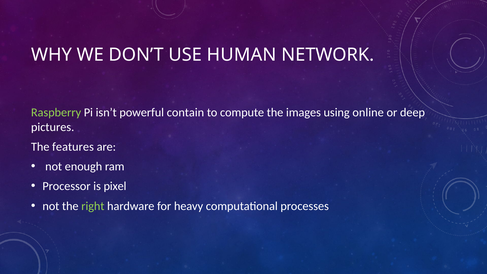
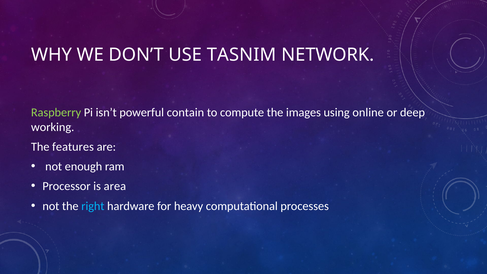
HUMAN: HUMAN -> TASNIM
pictures: pictures -> working
pixel: pixel -> area
right colour: light green -> light blue
